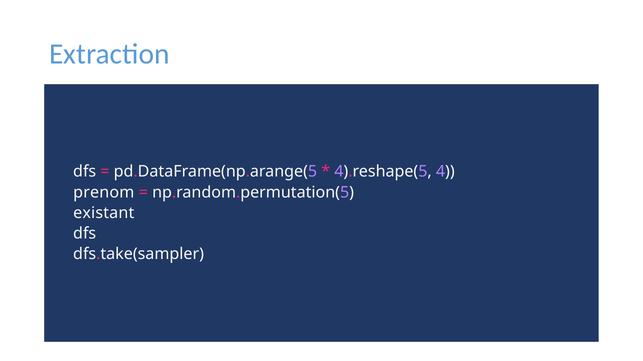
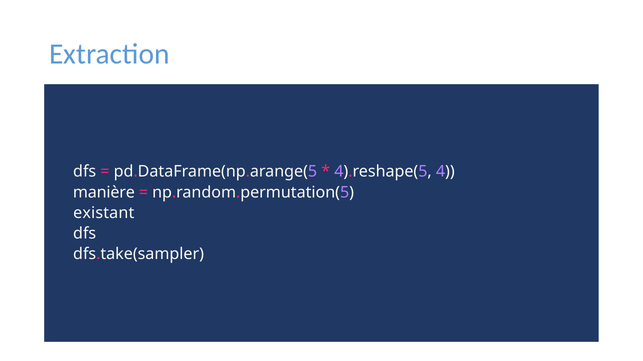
prenom: prenom -> manière
